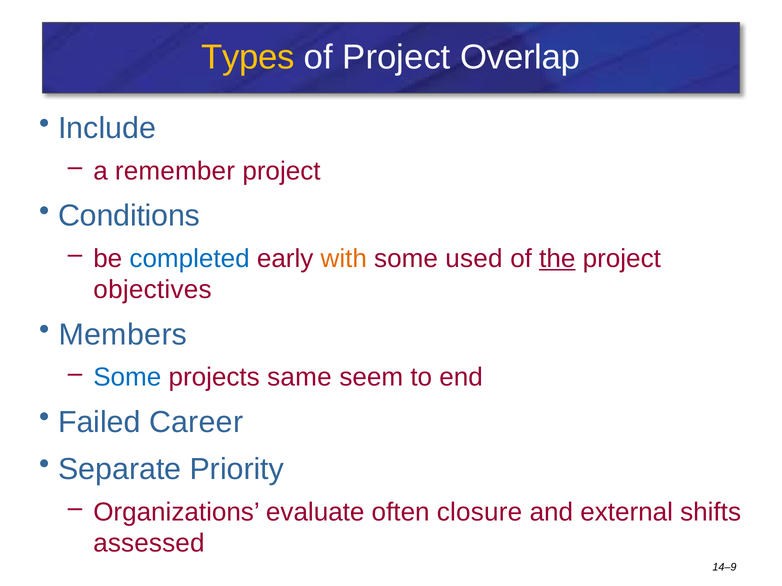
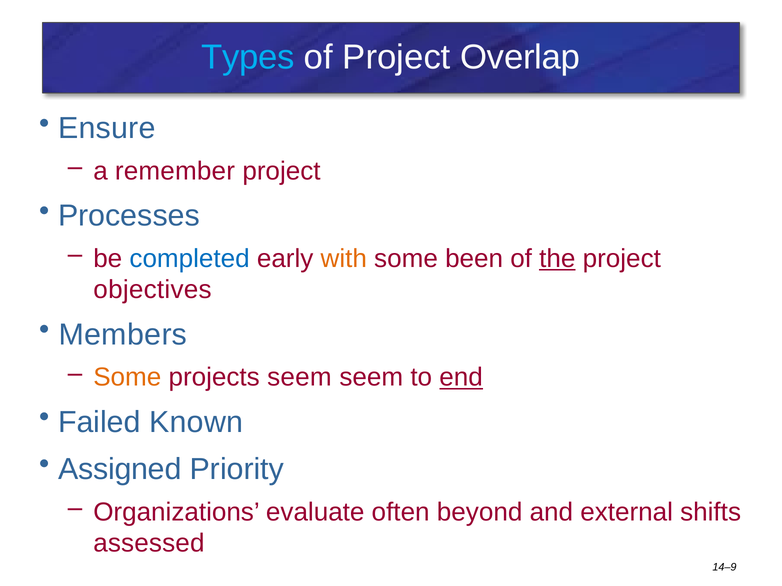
Types colour: yellow -> light blue
Include: Include -> Ensure
Conditions: Conditions -> Processes
used: used -> been
Some at (127, 378) colour: blue -> orange
projects same: same -> seem
end underline: none -> present
Career: Career -> Known
Separate: Separate -> Assigned
closure: closure -> beyond
